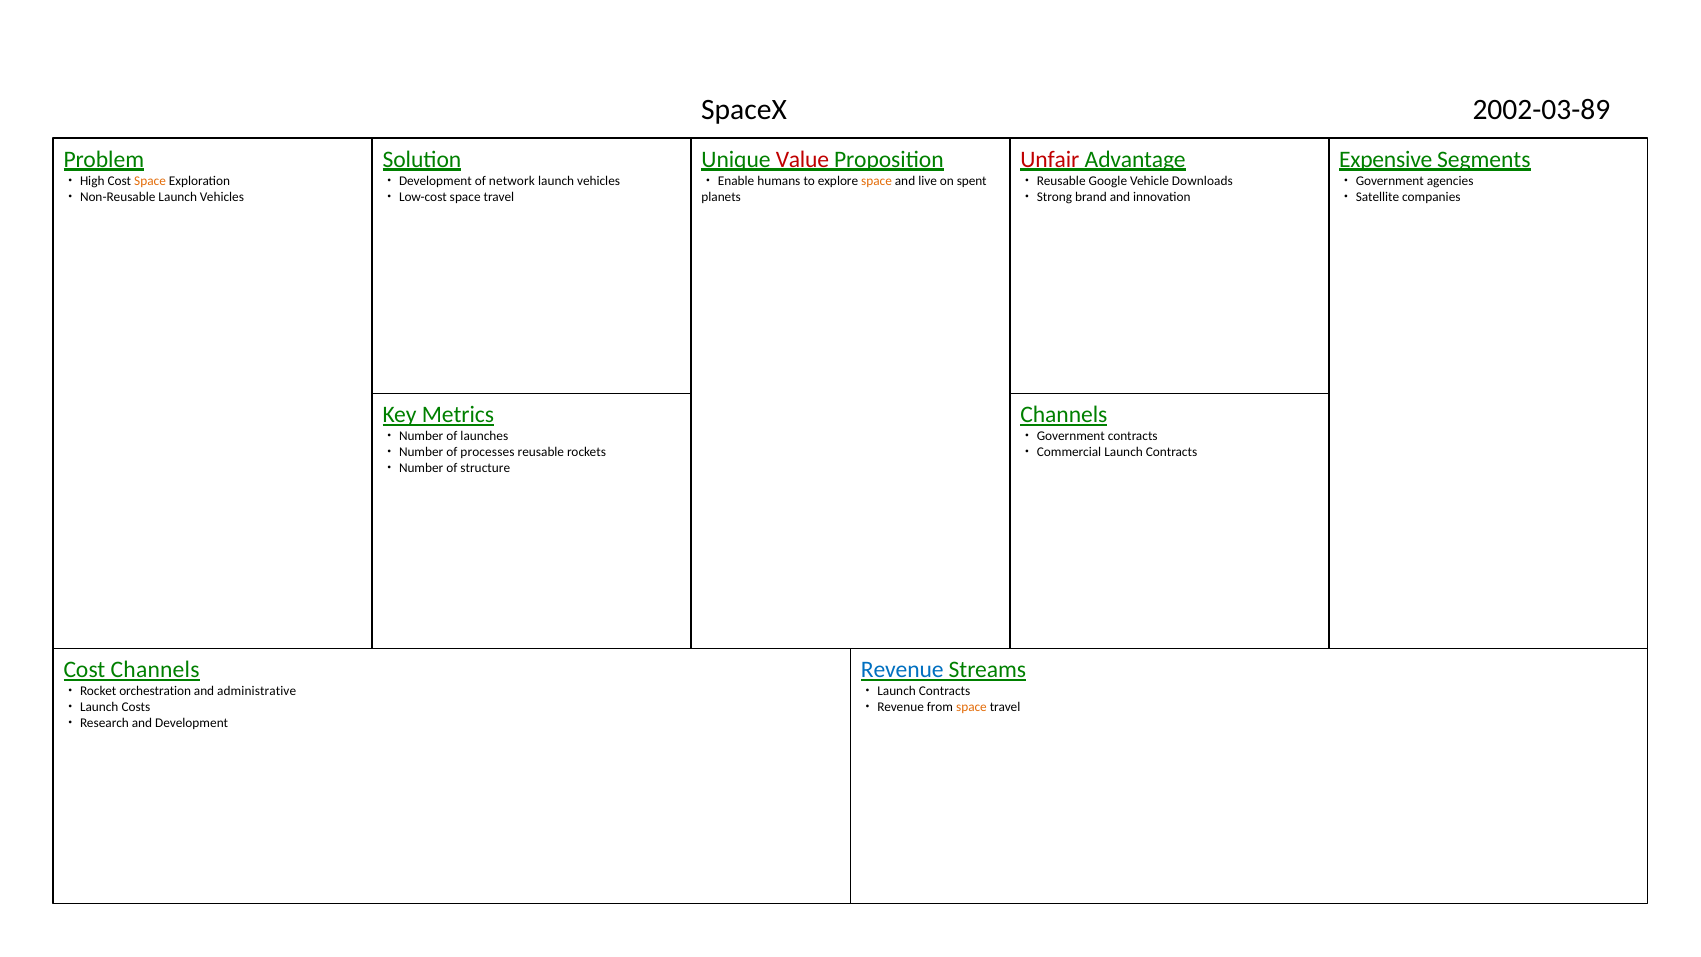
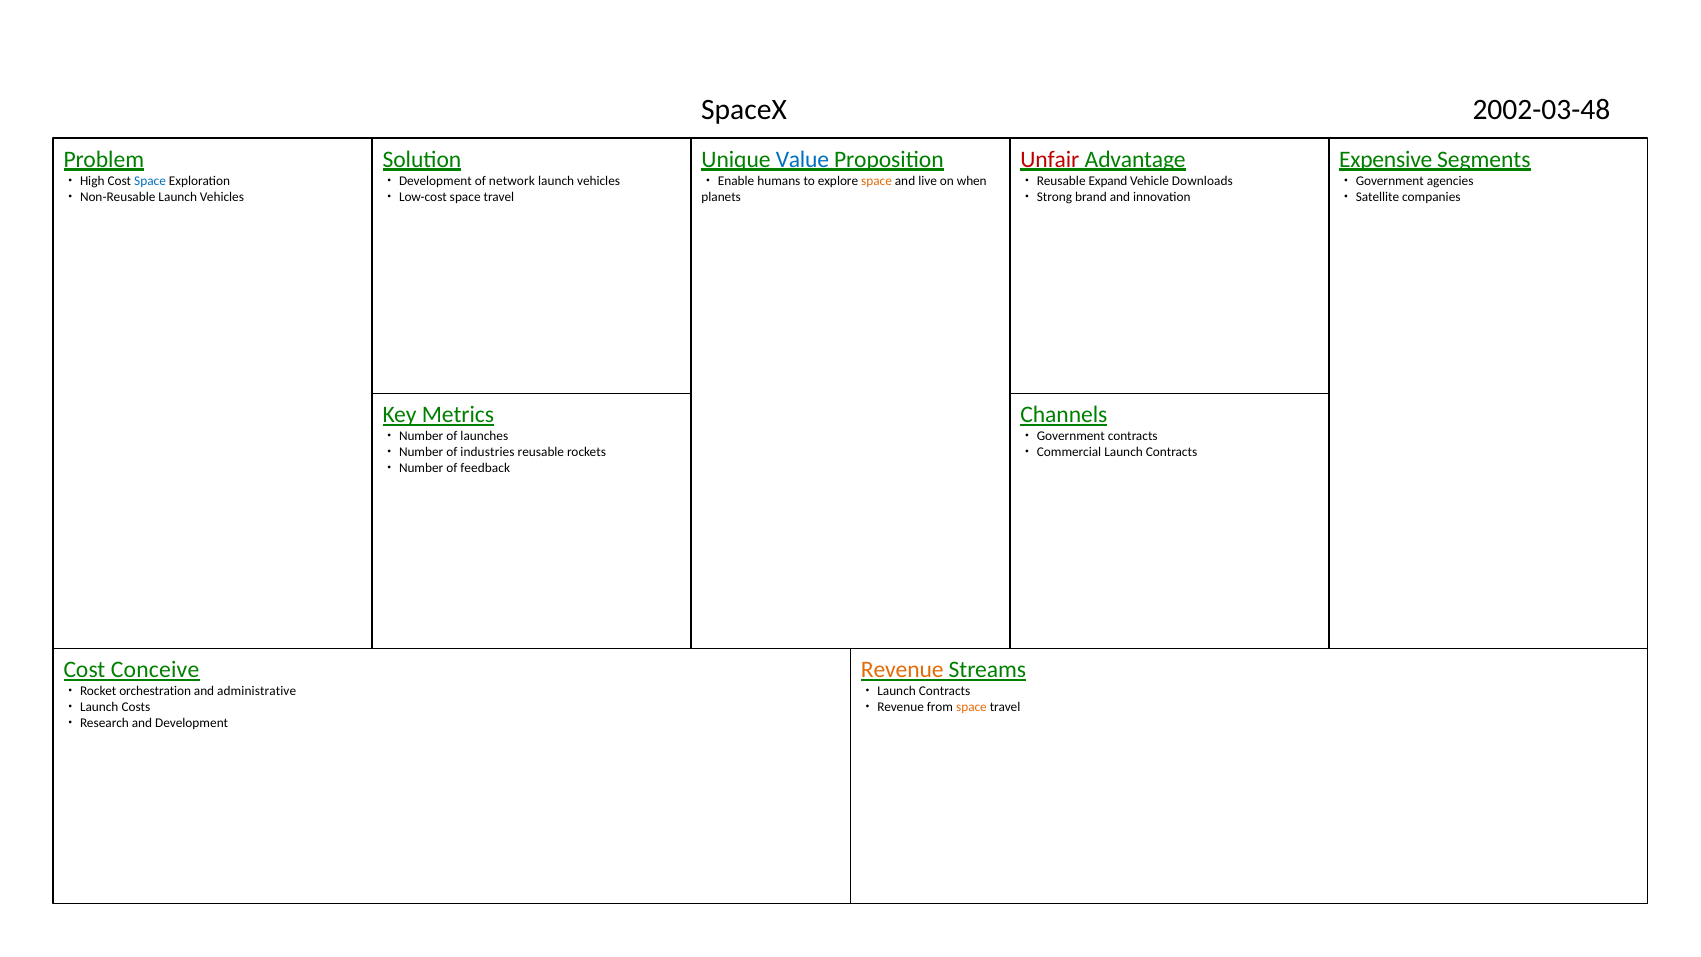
2002-03-89: 2002-03-89 -> 2002-03-48
Value colour: red -> blue
Space at (150, 181) colour: orange -> blue
spent: spent -> when
Google: Google -> Expand
processes: processes -> industries
structure: structure -> feedback
Cost Channels: Channels -> Conceive
Revenue colour: blue -> orange
